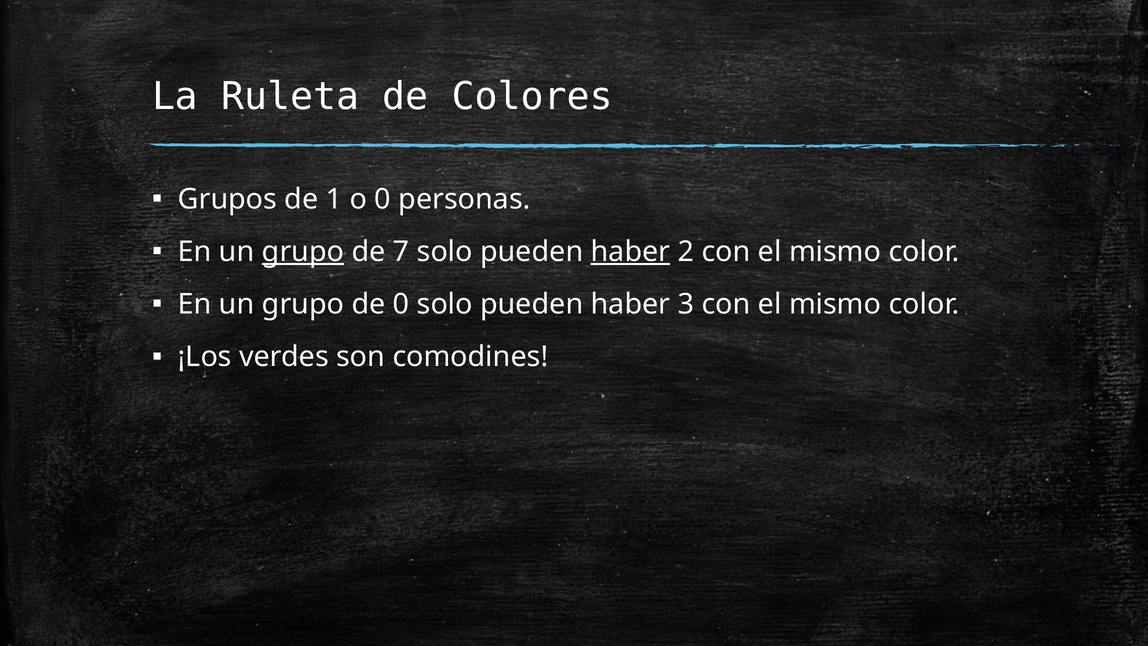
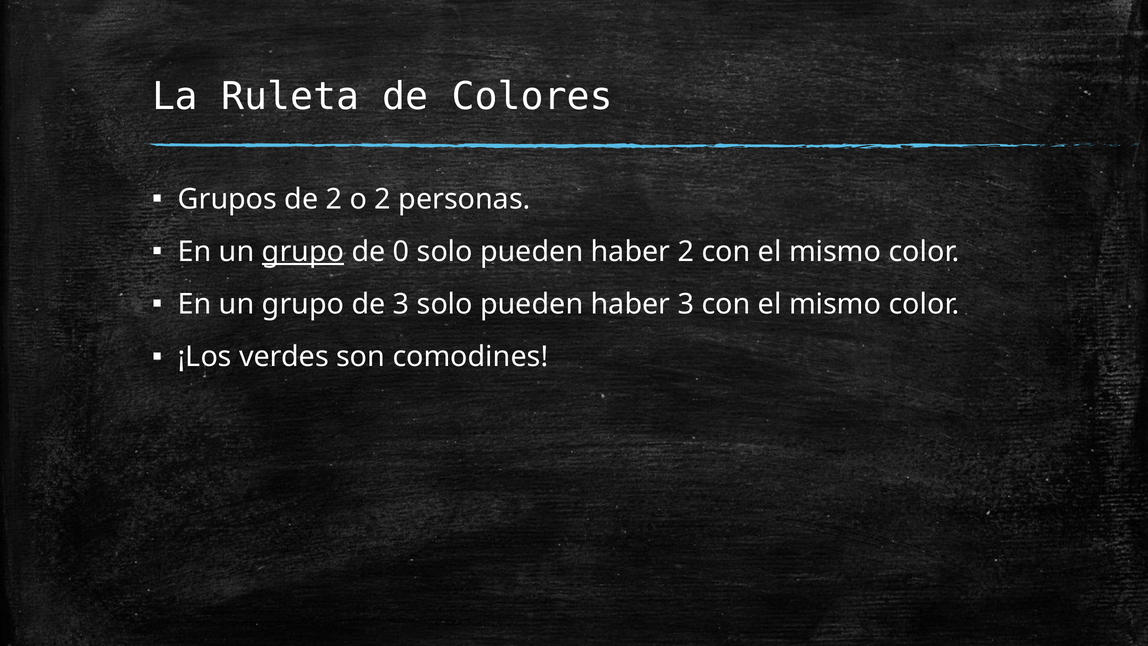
de 1: 1 -> 2
o 0: 0 -> 2
7: 7 -> 0
haber at (630, 252) underline: present -> none
de 0: 0 -> 3
